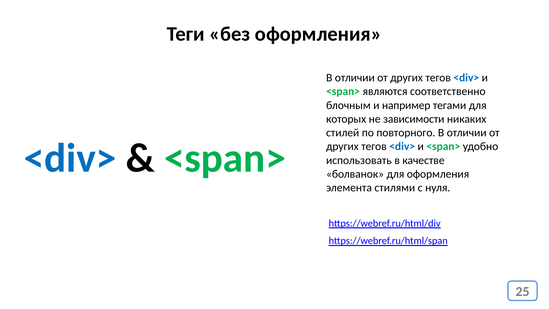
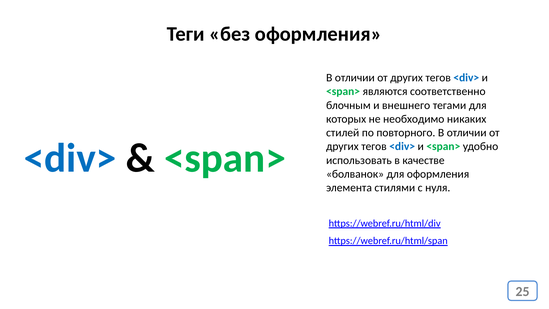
например: например -> внешнего
зависимости: зависимости -> необходимо
